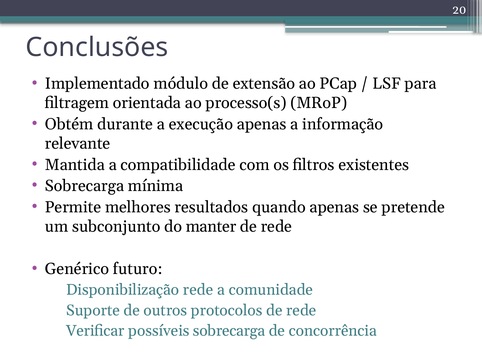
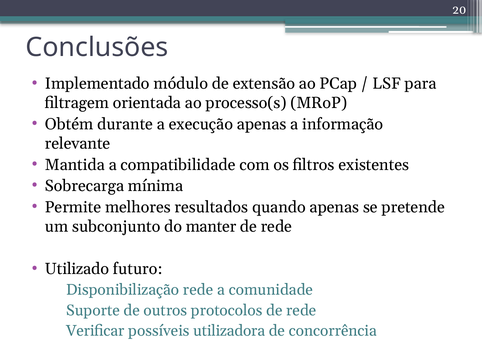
Genérico: Genérico -> Utilizado
possíveis sobrecarga: sobrecarga -> utilizadora
